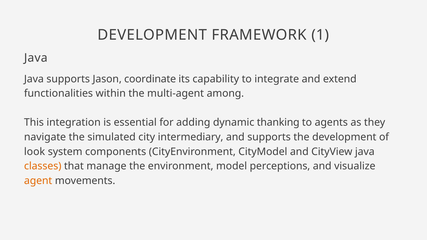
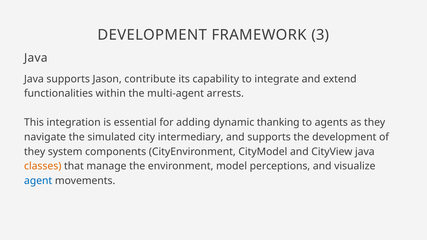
1: 1 -> 3
coordinate: coordinate -> contribute
among: among -> arrests
look at (35, 152): look -> they
agent colour: orange -> blue
